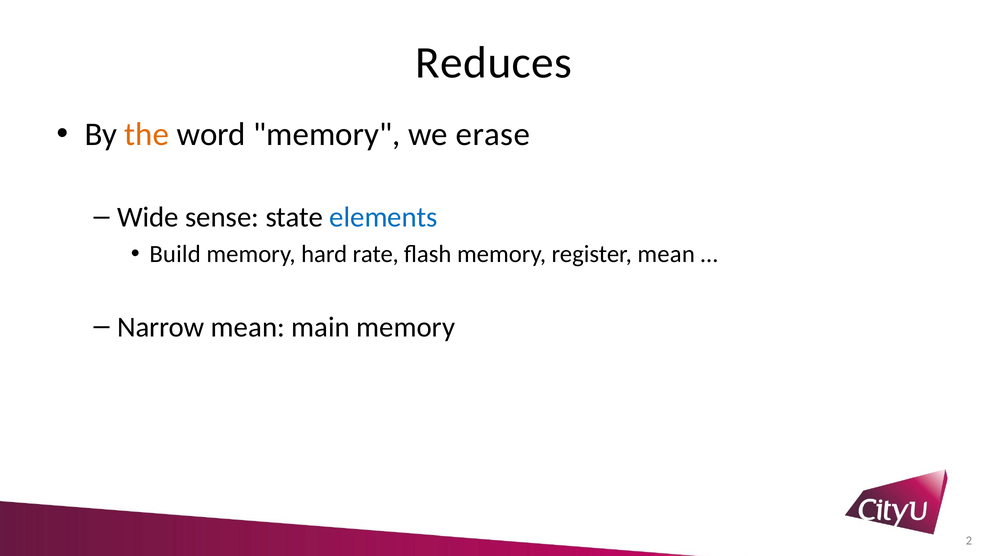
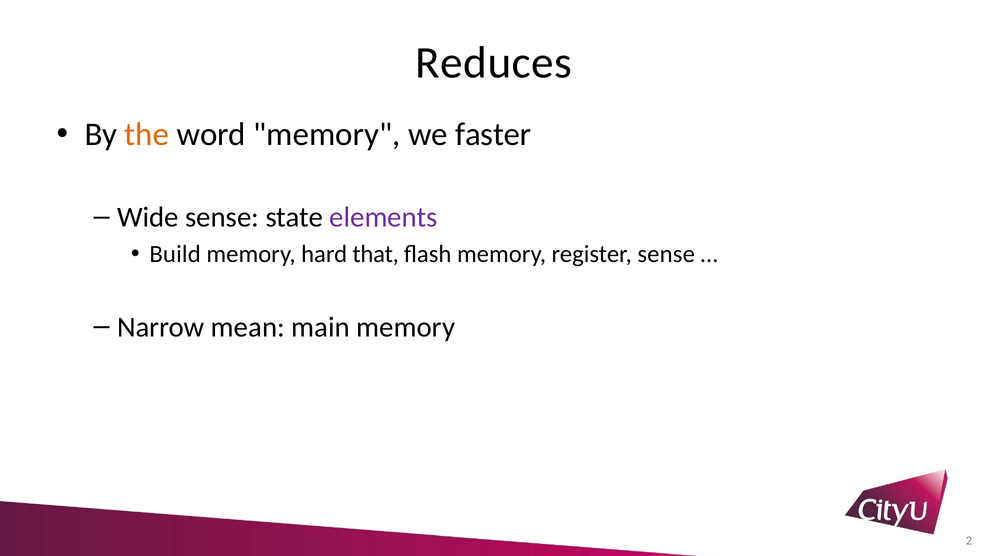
erase: erase -> faster
elements colour: blue -> purple
rate: rate -> that
register mean: mean -> sense
